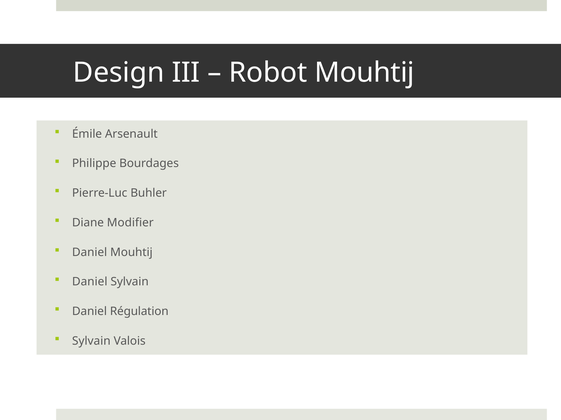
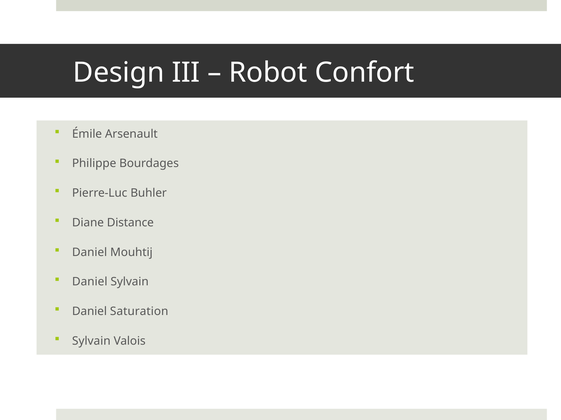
Robot Mouhtij: Mouhtij -> Confort
Modifier: Modifier -> Distance
Régulation: Régulation -> Saturation
